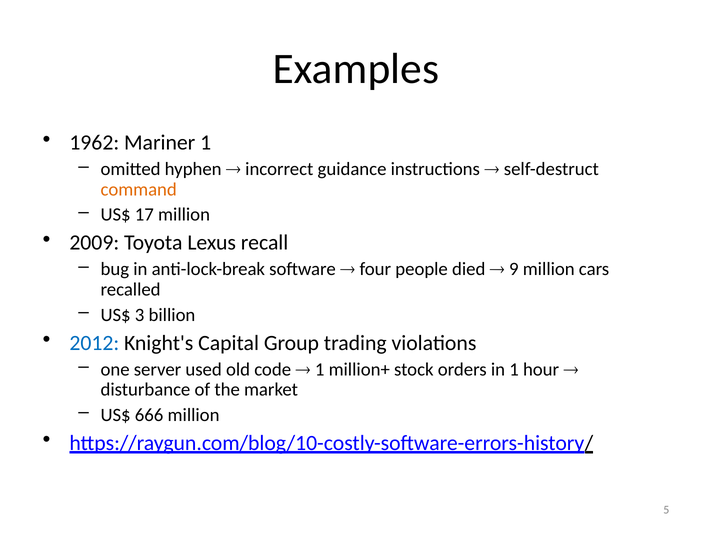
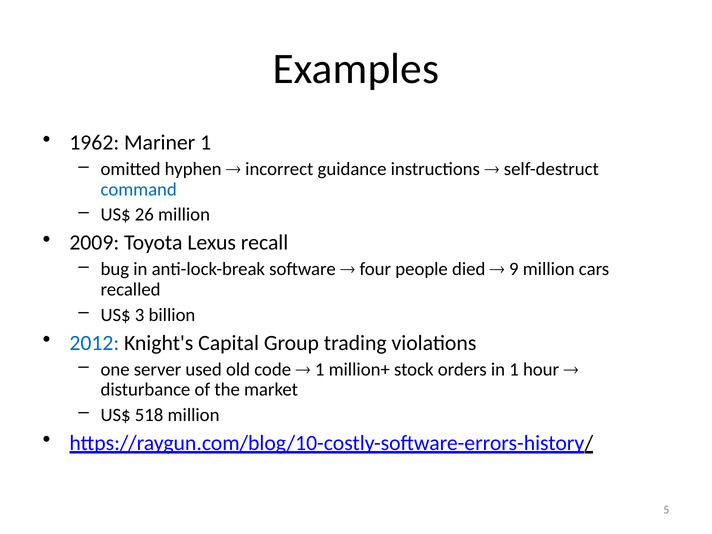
command colour: orange -> blue
17: 17 -> 26
666: 666 -> 518
